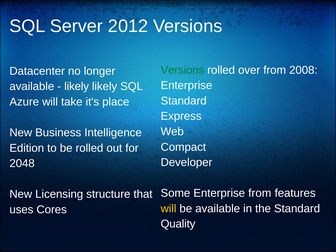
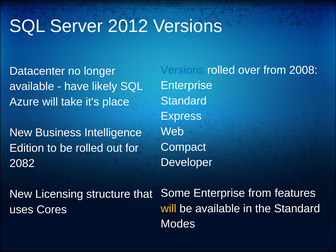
Versions at (182, 70) colour: green -> blue
likely at (77, 86): likely -> have
2048: 2048 -> 2082
Quality: Quality -> Modes
